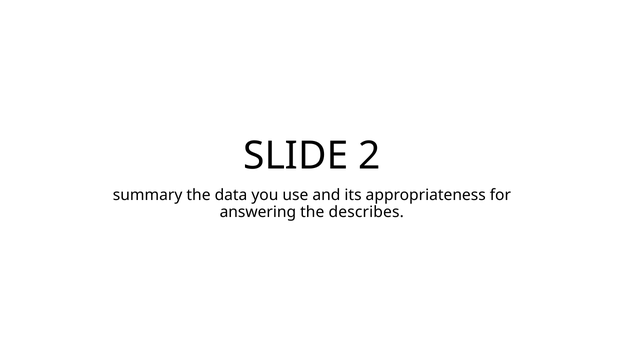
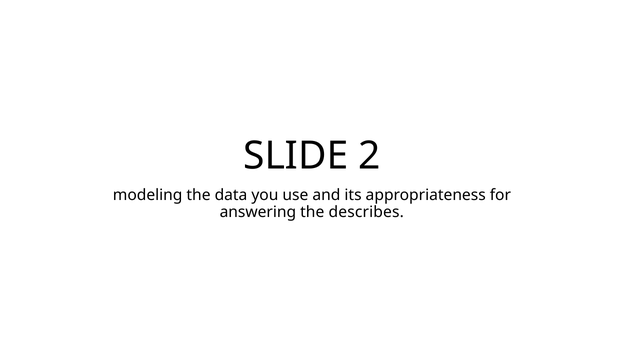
summary: summary -> modeling
